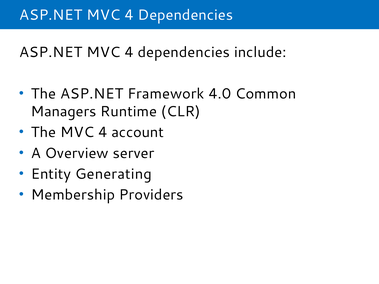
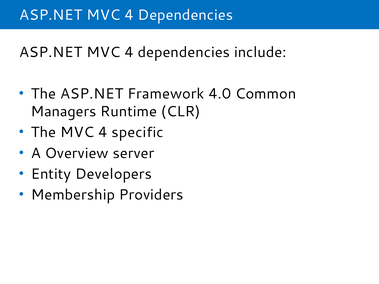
account: account -> specific
Generating: Generating -> Developers
